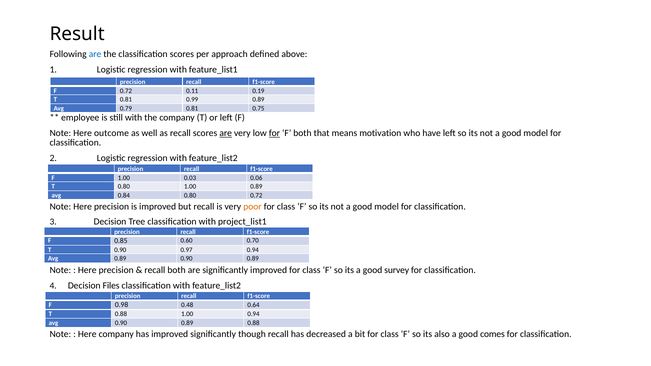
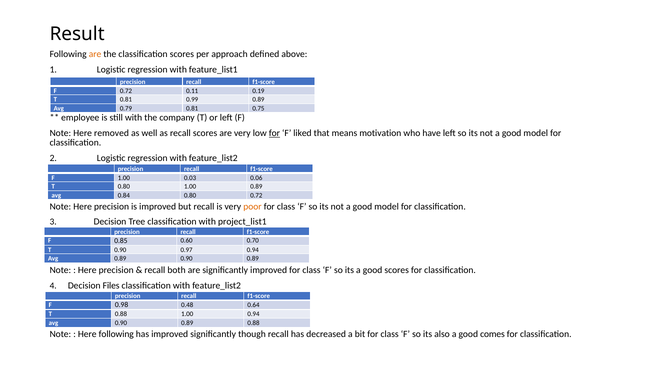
are at (95, 54) colour: blue -> orange
outcome: outcome -> removed
are at (226, 133) underline: present -> none
F both: both -> liked
good survey: survey -> scores
Here company: company -> following
